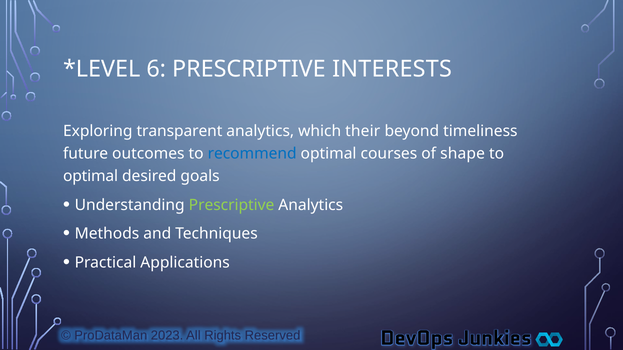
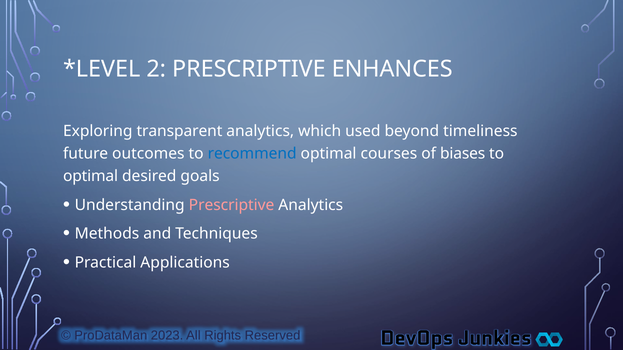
6: 6 -> 2
INTERESTS: INTERESTS -> ENHANCES
their: their -> used
shape: shape -> biases
Prescriptive at (232, 205) colour: light green -> pink
